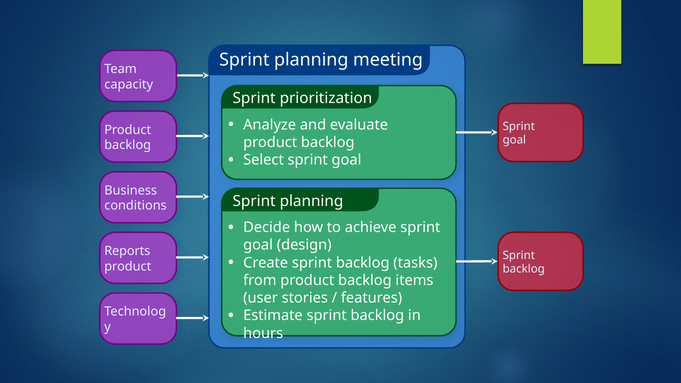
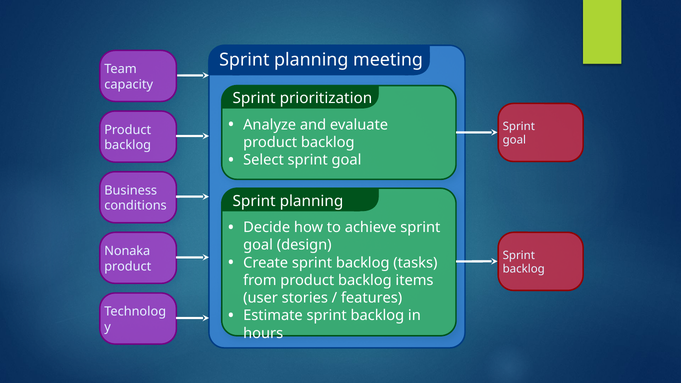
Reports: Reports -> Nonaka
